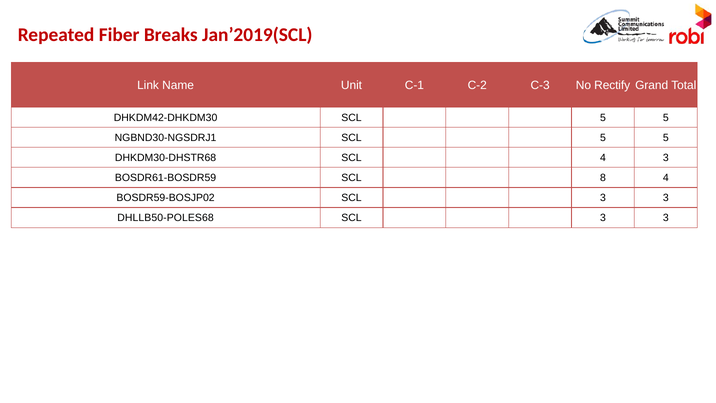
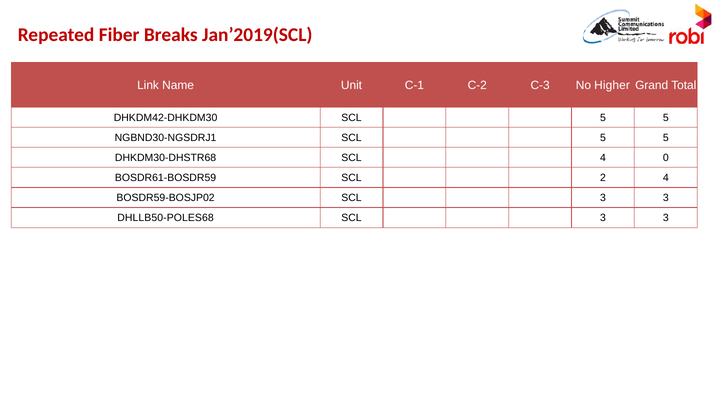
Rectify: Rectify -> Higher
4 3: 3 -> 0
8: 8 -> 2
